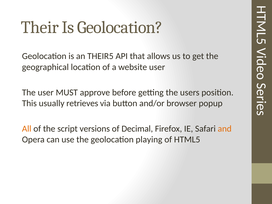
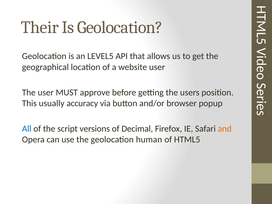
THEIR5: THEIR5 -> LEVEL5
retrieves: retrieves -> accuracy
All colour: orange -> blue
playing: playing -> human
